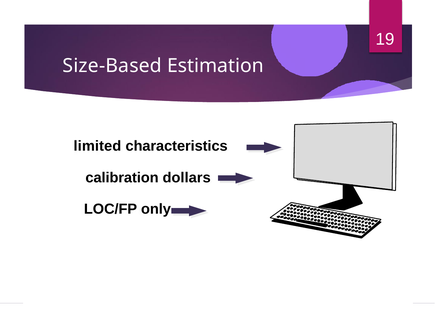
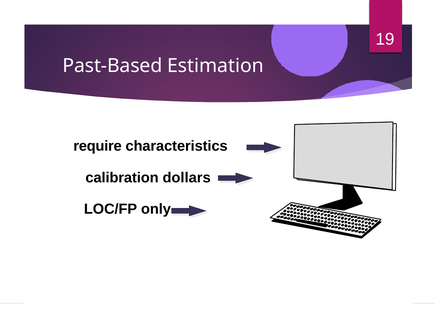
Size-Based: Size-Based -> Past-Based
limited: limited -> require
